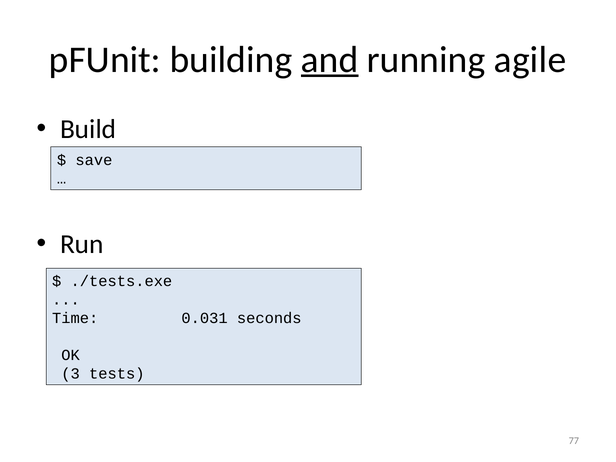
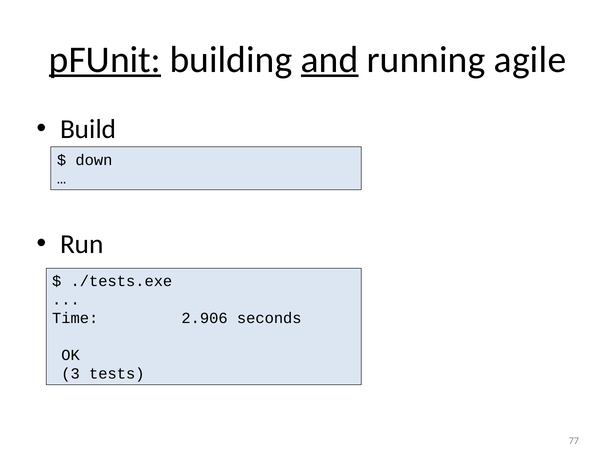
pFUnit underline: none -> present
save: save -> down
0.031: 0.031 -> 2.906
